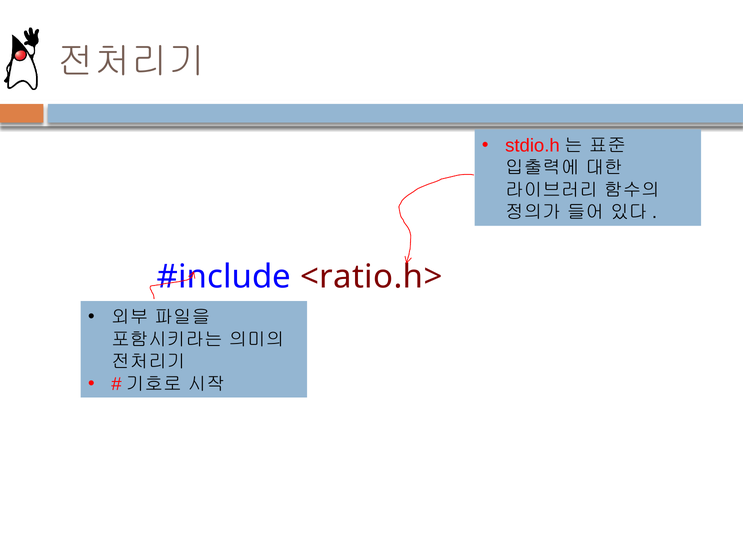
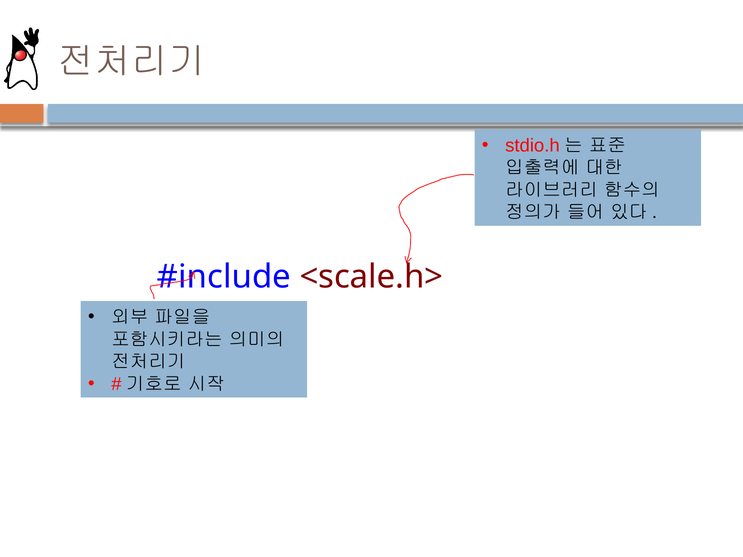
<ratio.h>: <ratio.h> -> <scale.h>
